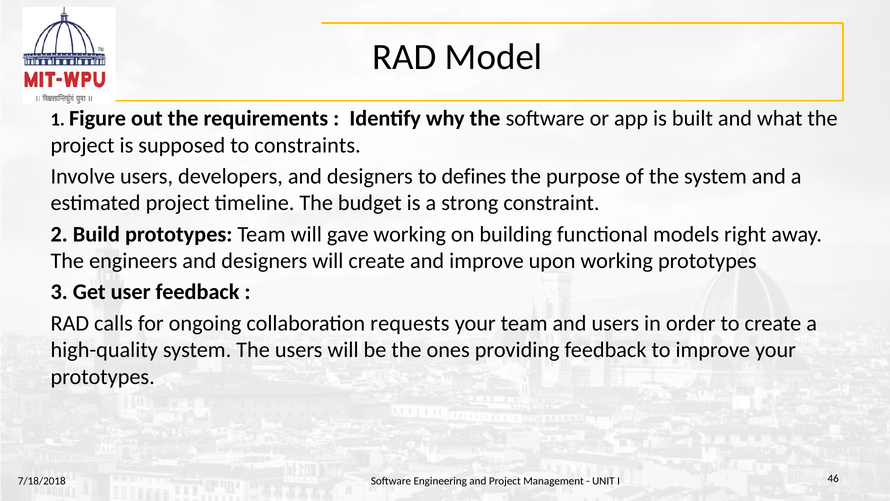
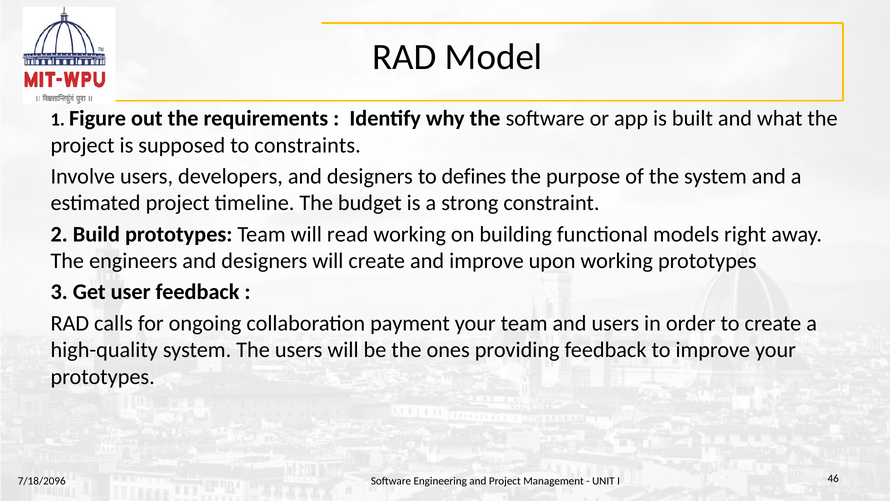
gave: gave -> read
requests: requests -> payment
7/18/2018: 7/18/2018 -> 7/18/2096
